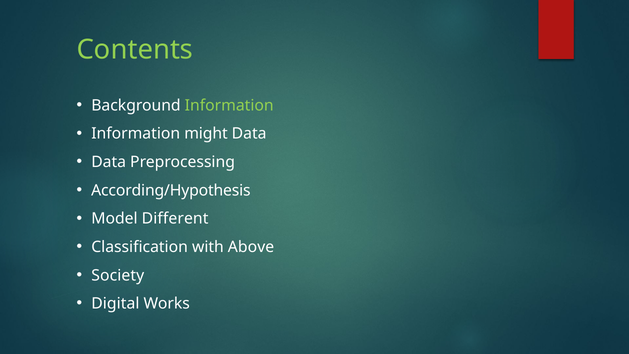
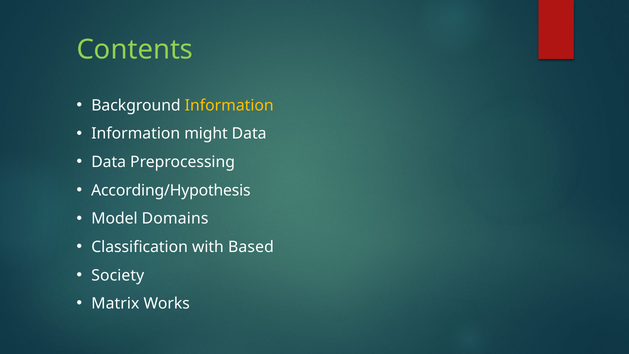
Information at (229, 105) colour: light green -> yellow
Different: Different -> Domains
Above: Above -> Based
Digital: Digital -> Matrix
